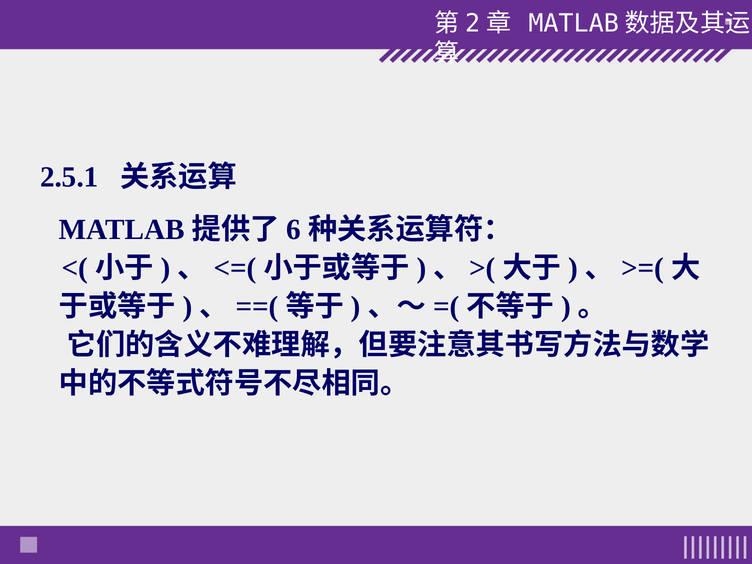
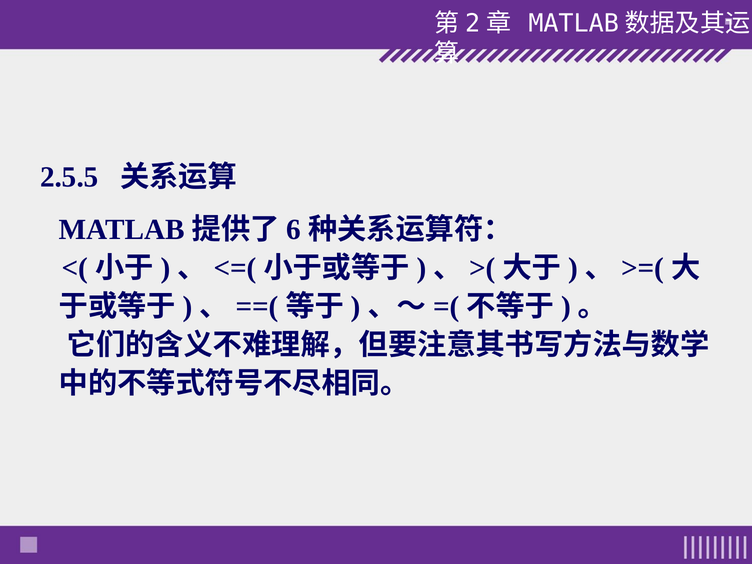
2.5.1: 2.5.1 -> 2.5.5
